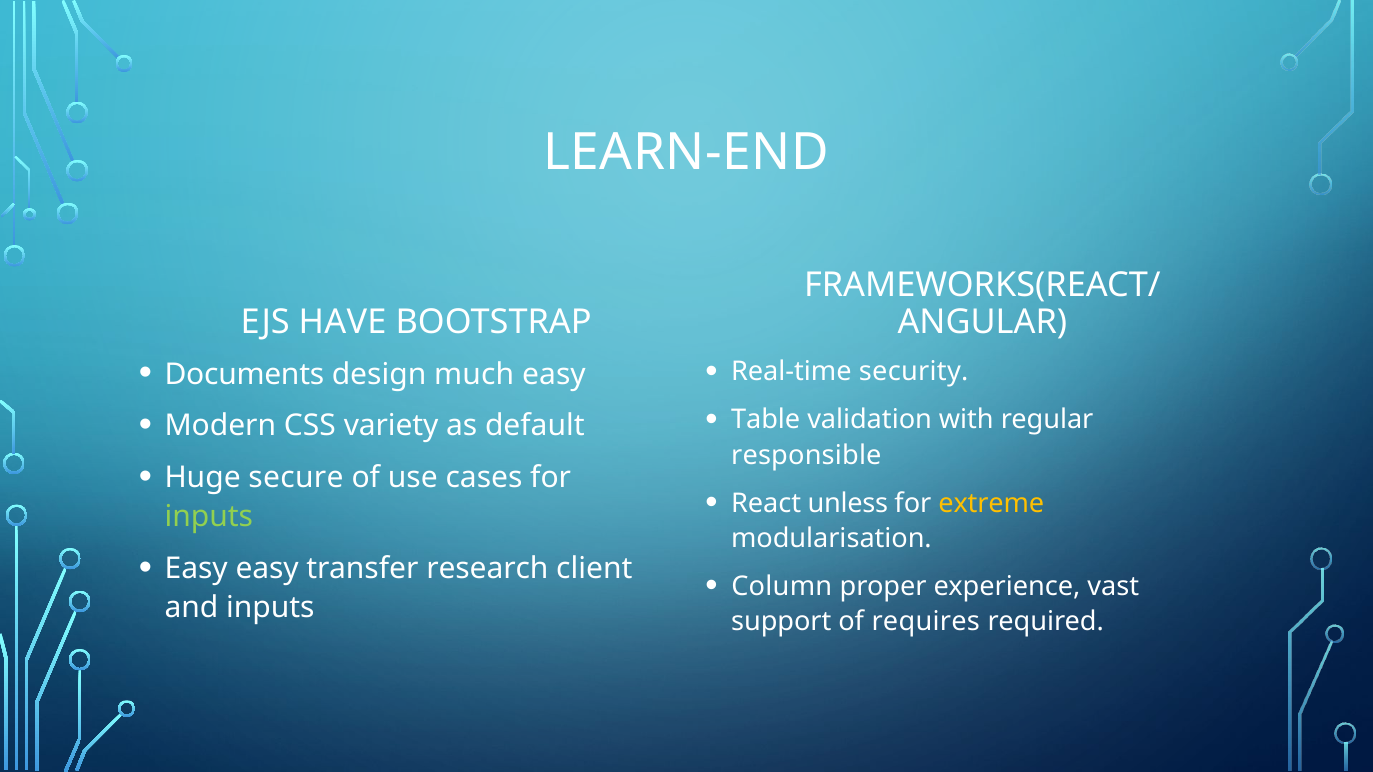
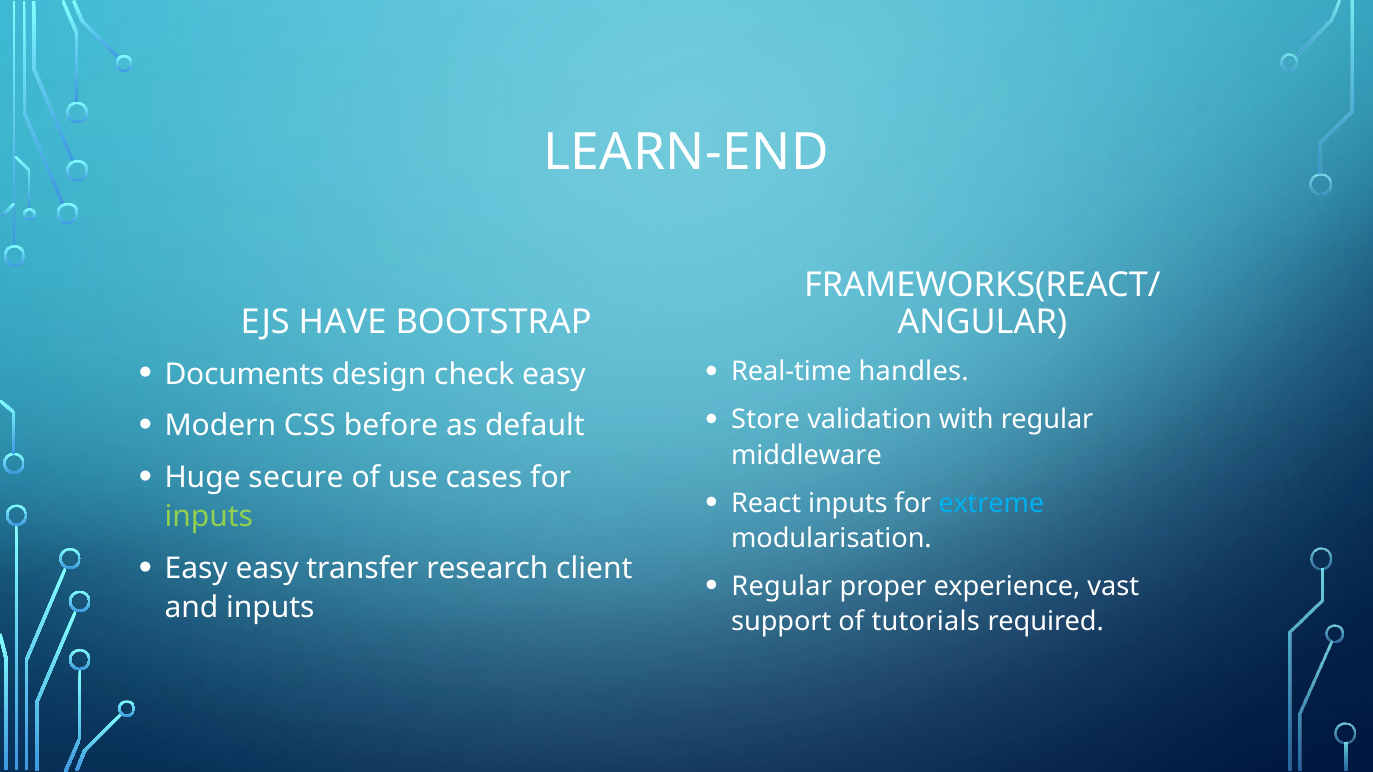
security: security -> handles
much: much -> check
Table: Table -> Store
variety: variety -> before
responsible: responsible -> middleware
React unless: unless -> inputs
extreme colour: yellow -> light blue
Column at (782, 587): Column -> Regular
requires: requires -> tutorials
